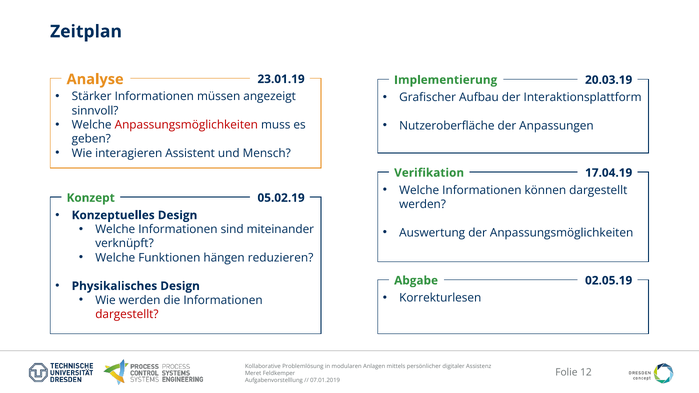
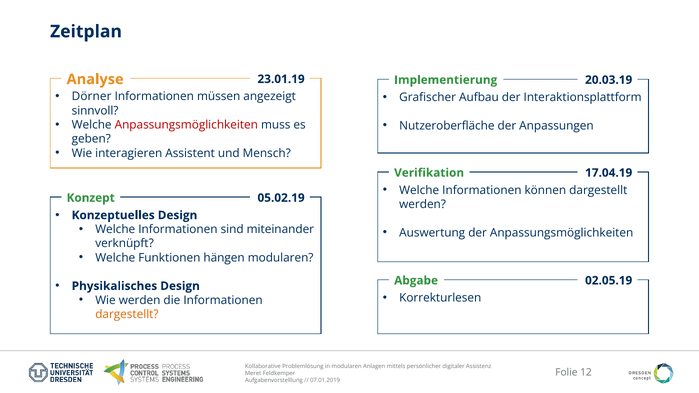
Stärker: Stärker -> Dörner
hängen reduzieren: reduzieren -> modularen
dargestellt at (127, 314) colour: red -> orange
